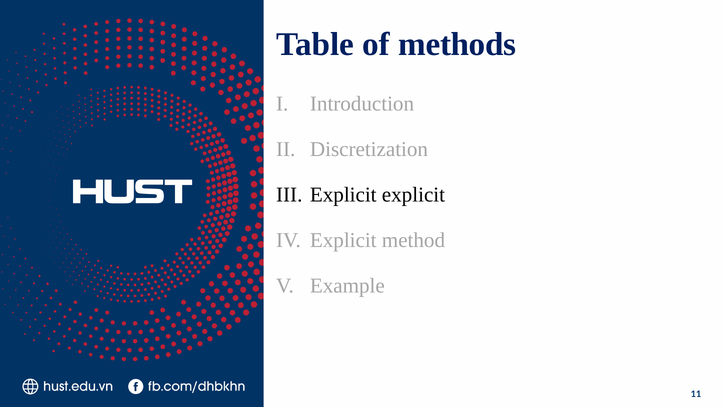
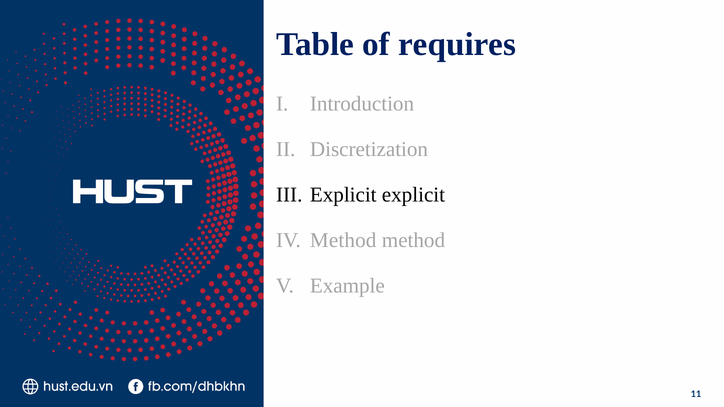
methods: methods -> requires
Explicit at (343, 240): Explicit -> Method
